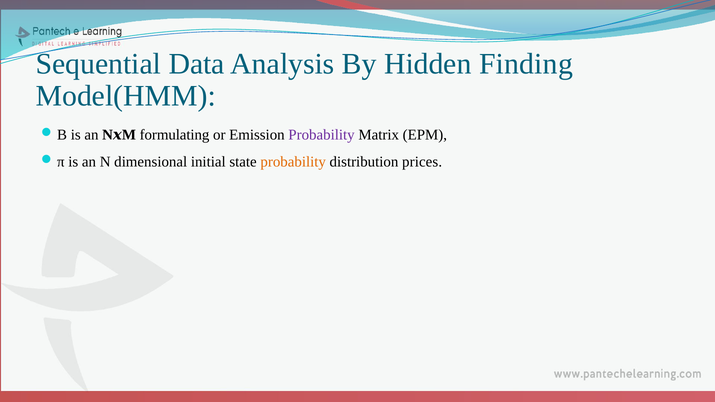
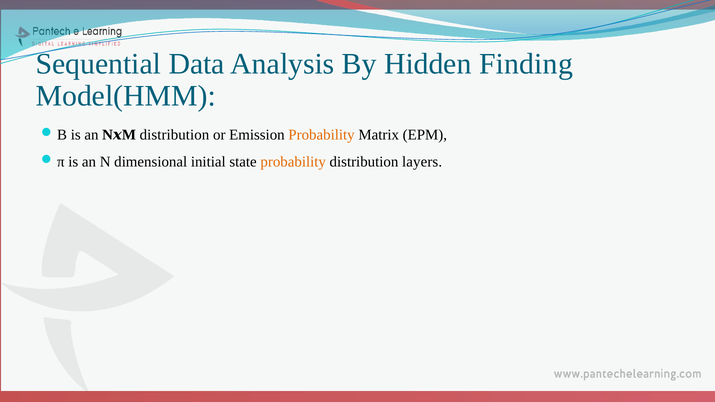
formulating at (175, 135): formulating -> distribution
Probability at (322, 135) colour: purple -> orange
prices: prices -> layers
